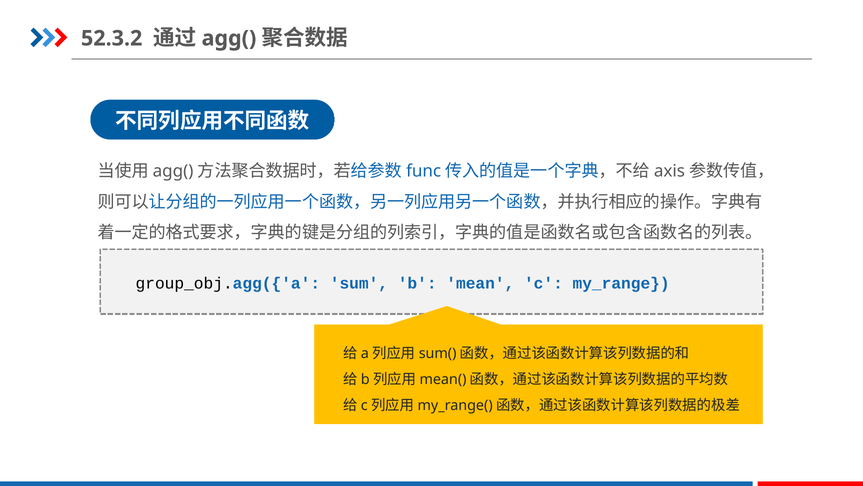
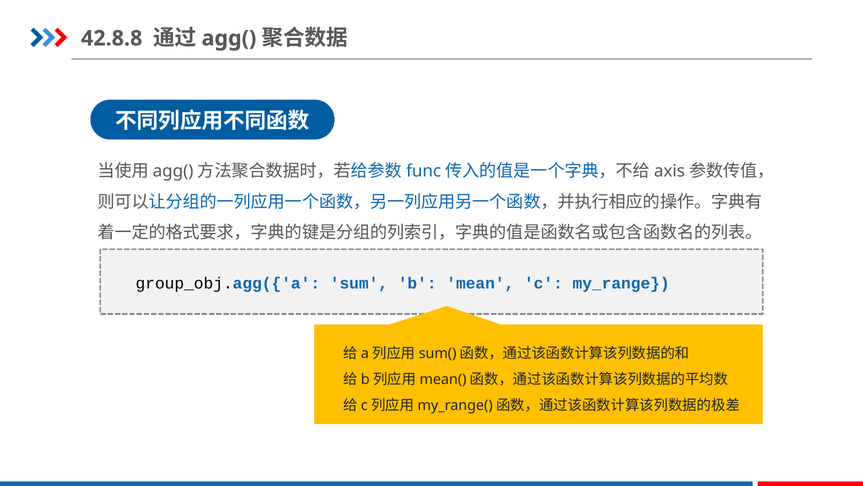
52.3.2: 52.3.2 -> 42.8.8
